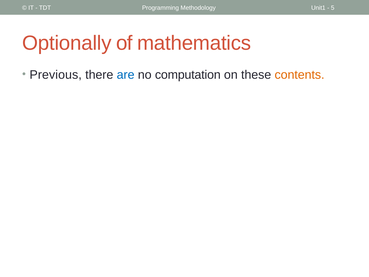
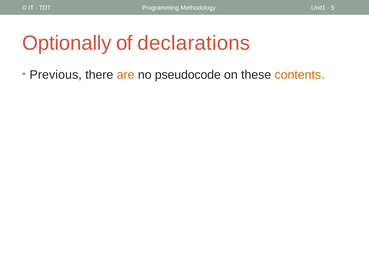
mathematics: mathematics -> declarations
are colour: blue -> orange
computation: computation -> pseudocode
